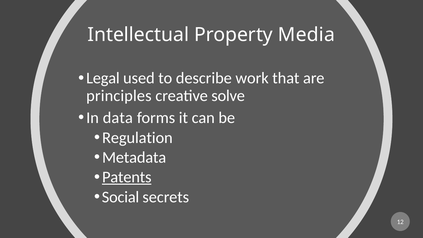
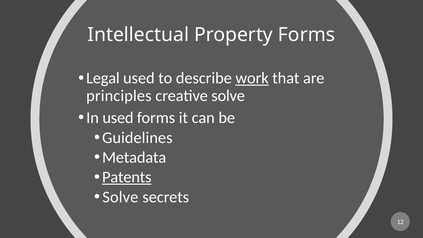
Property Media: Media -> Forms
work underline: none -> present
In data: data -> used
Regulation: Regulation -> Guidelines
Social at (121, 197): Social -> Solve
